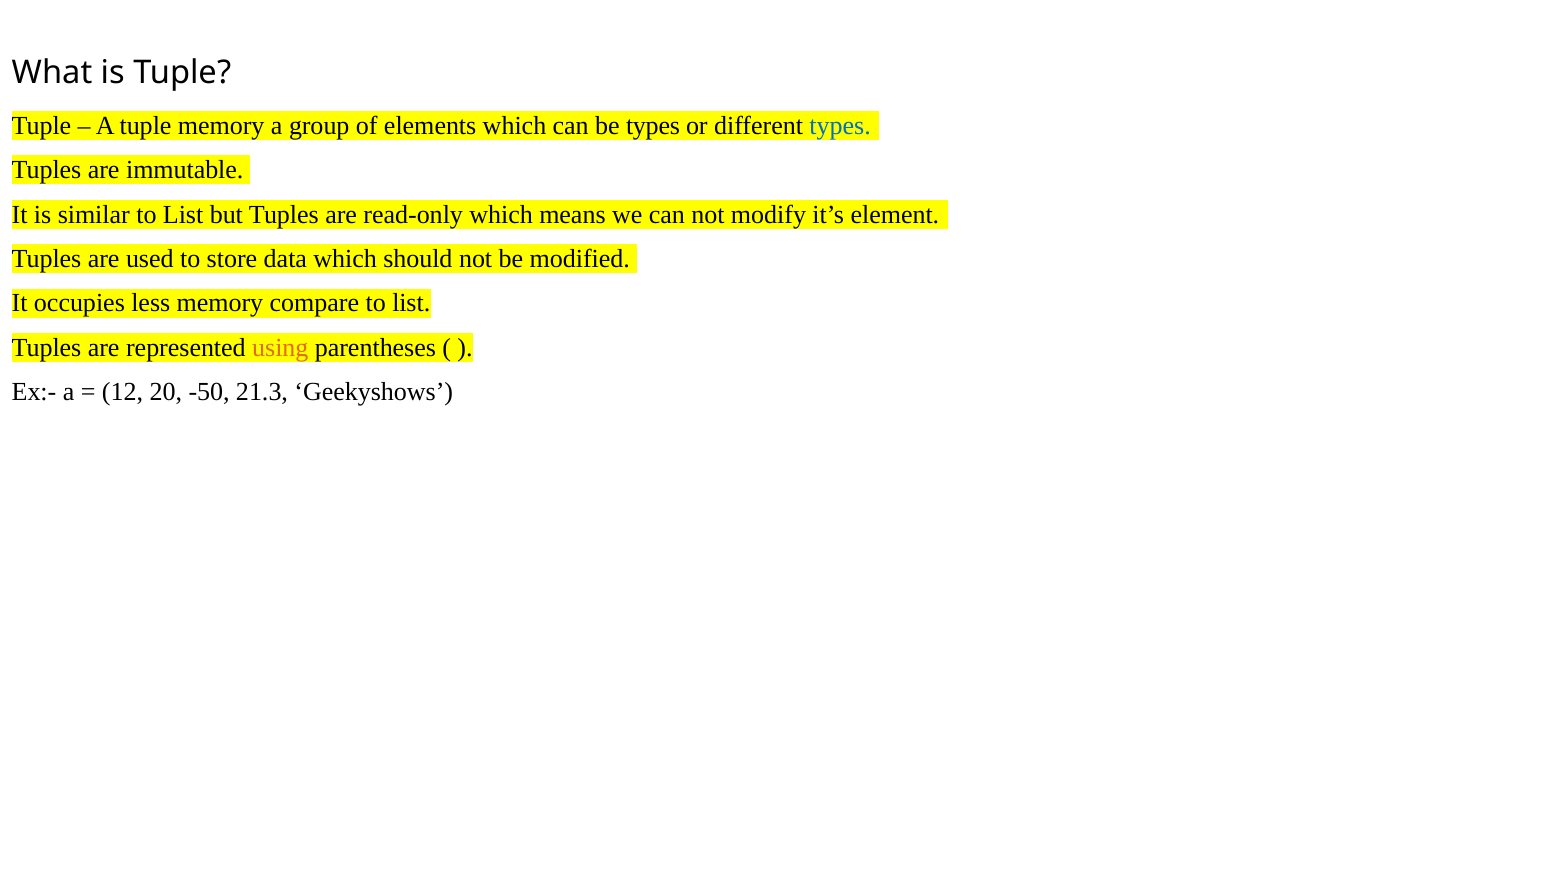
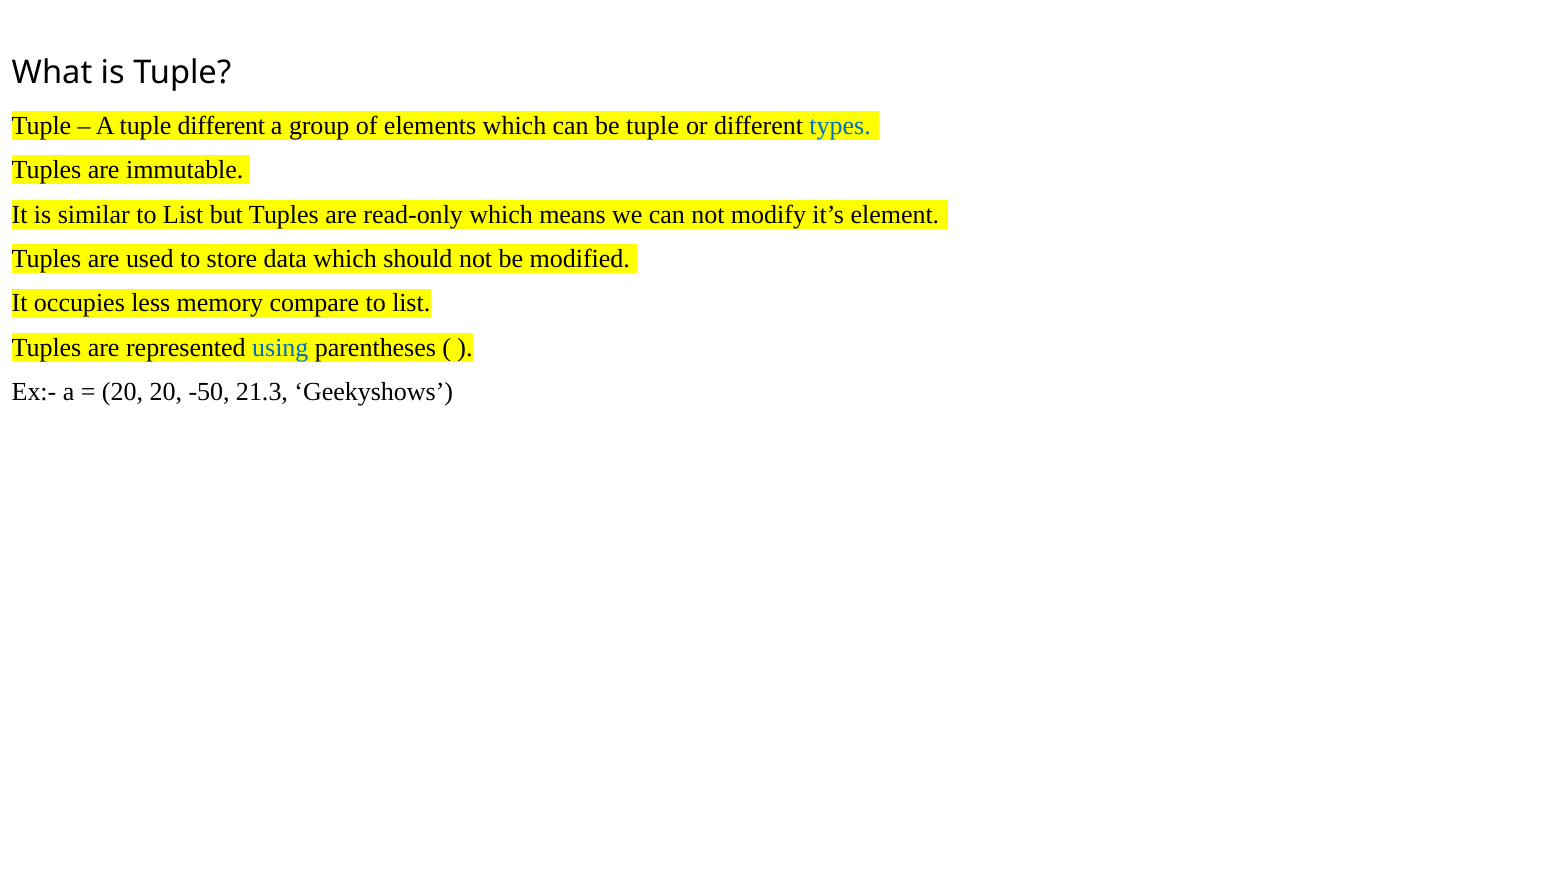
tuple memory: memory -> different
be types: types -> tuple
using colour: orange -> blue
12 at (123, 392): 12 -> 20
